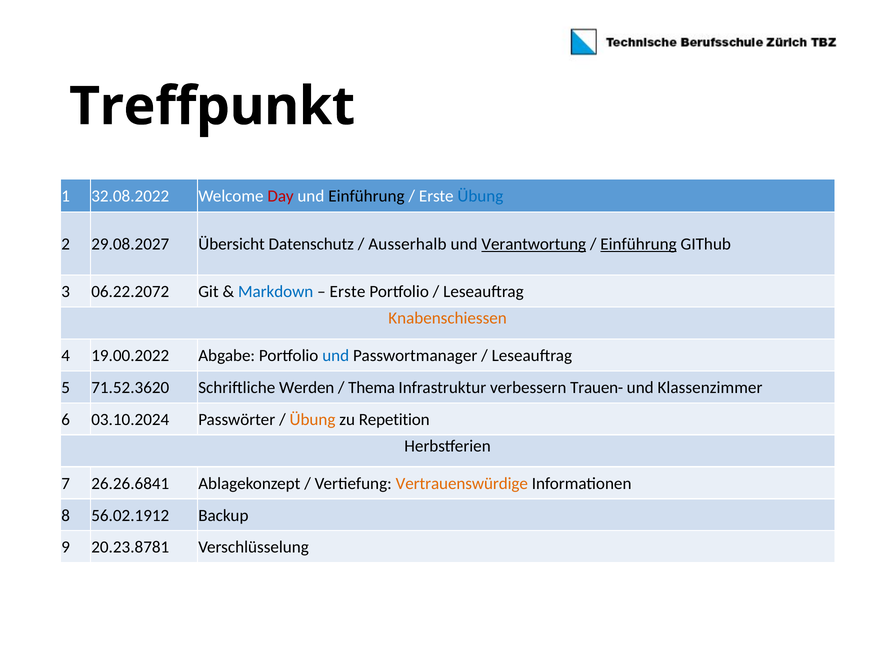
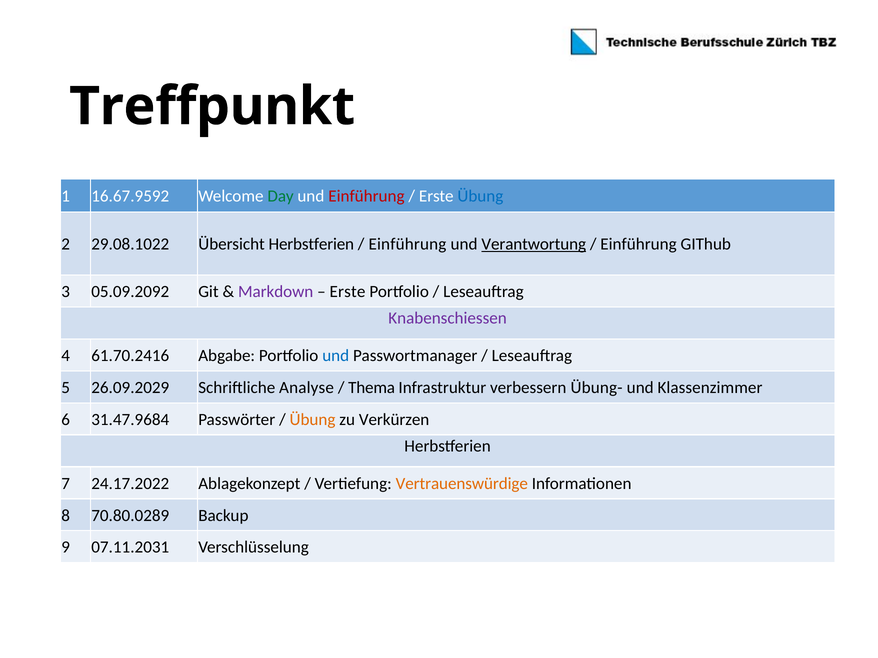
32.08.2022: 32.08.2022 -> 16.67.9592
Day colour: red -> green
Einführung at (366, 196) colour: black -> red
29.08.2027: 29.08.2027 -> 29.08.1022
Übersicht Datenschutz: Datenschutz -> Herbstferien
Ausserhalb at (407, 244): Ausserhalb -> Einführung
Einführung at (639, 244) underline: present -> none
06.22.2072: 06.22.2072 -> 05.09.2092
Markdown colour: blue -> purple
Knabenschiessen colour: orange -> purple
19.00.2022: 19.00.2022 -> 61.70.2416
71.52.3620: 71.52.3620 -> 26.09.2029
Werden: Werden -> Analyse
Trauen-: Trauen- -> Übung-
03.10.2024: 03.10.2024 -> 31.47.9684
Repetition: Repetition -> Verkürzen
26.26.6841: 26.26.6841 -> 24.17.2022
56.02.1912: 56.02.1912 -> 70.80.0289
20.23.8781: 20.23.8781 -> 07.11.2031
